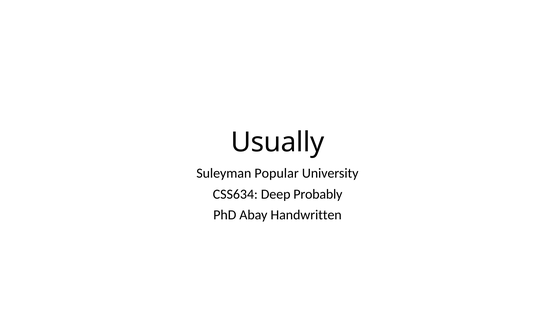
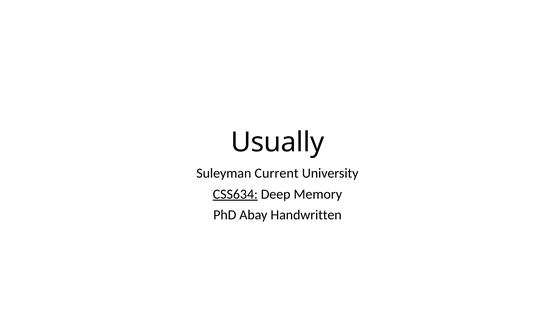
Popular: Popular -> Current
CSS634 underline: none -> present
Probably: Probably -> Memory
